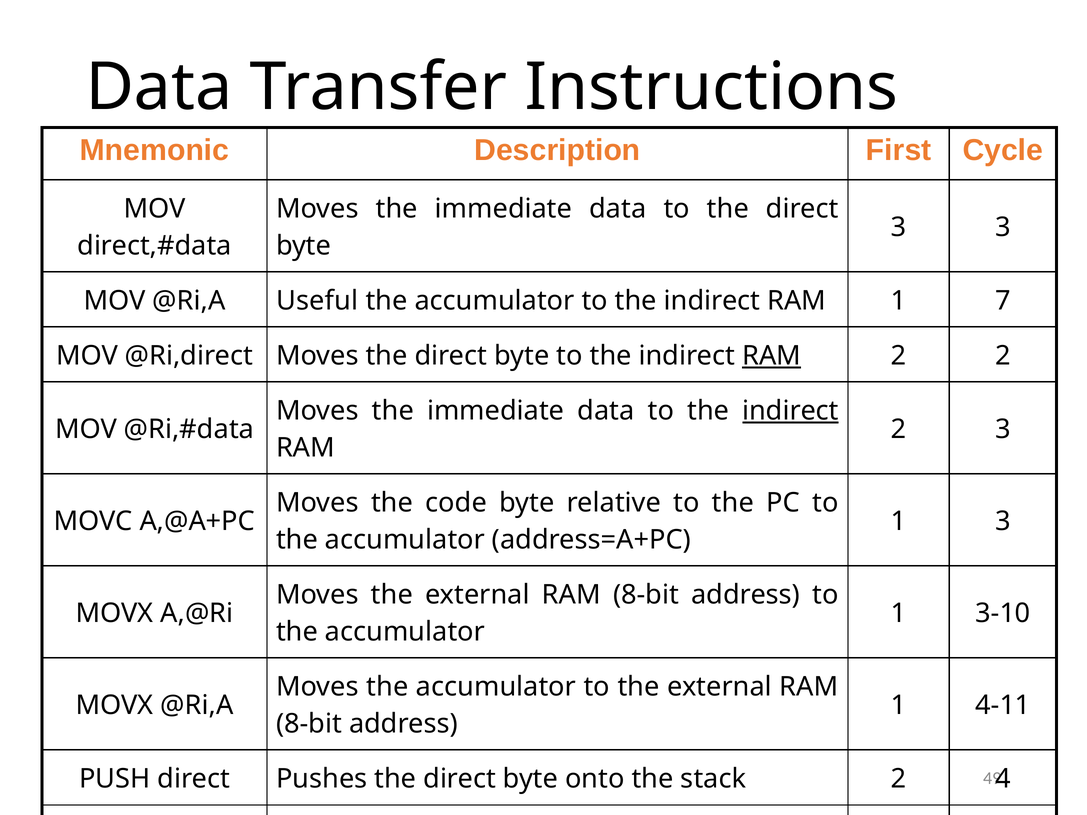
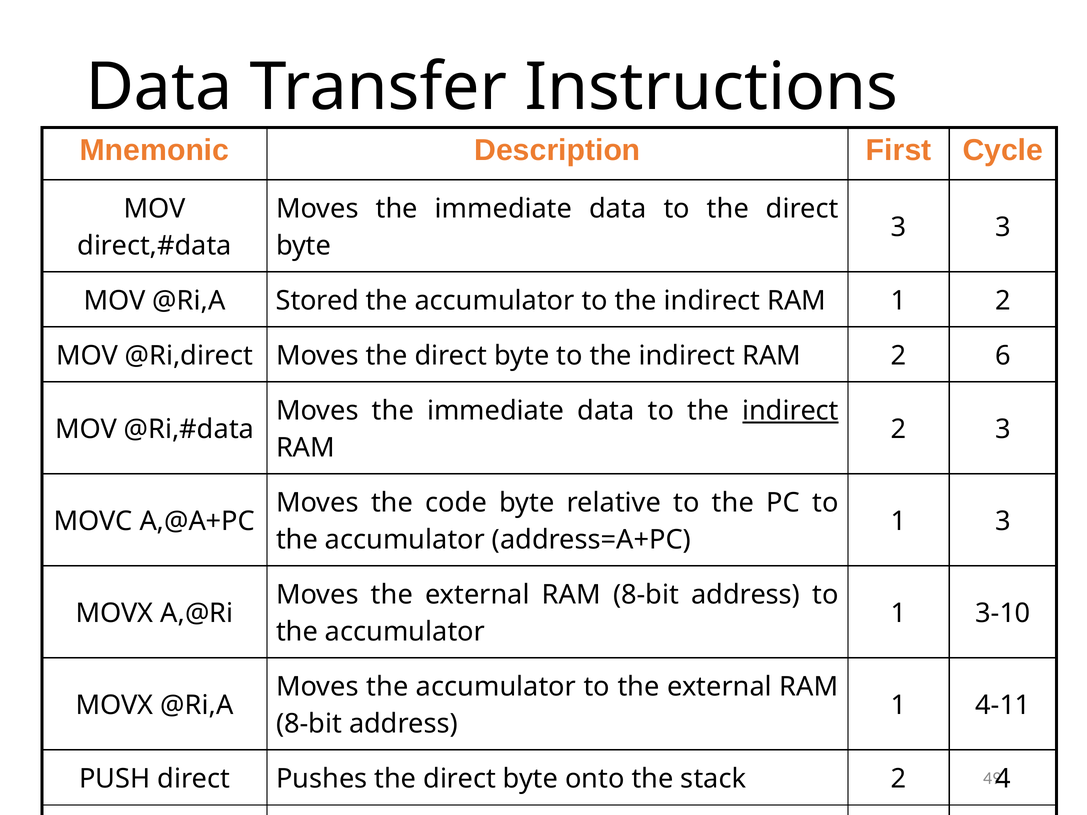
Useful: Useful -> Stored
1 7: 7 -> 2
RAM at (772, 356) underline: present -> none
2 2: 2 -> 6
